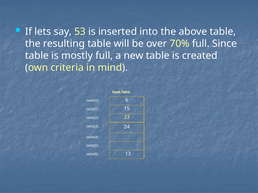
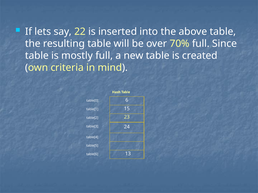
53: 53 -> 22
